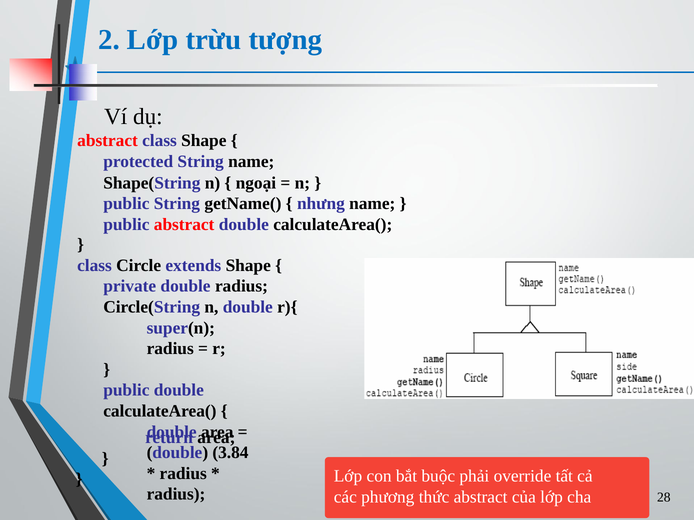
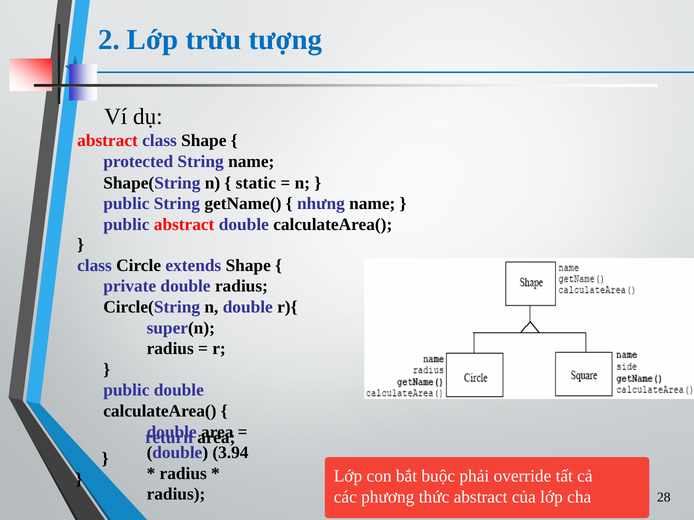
ngoại: ngoại -> static
3.84: 3.84 -> 3.94
